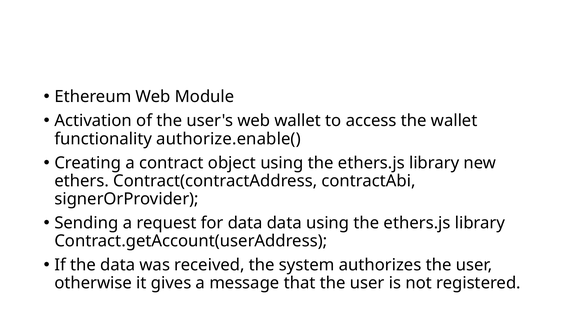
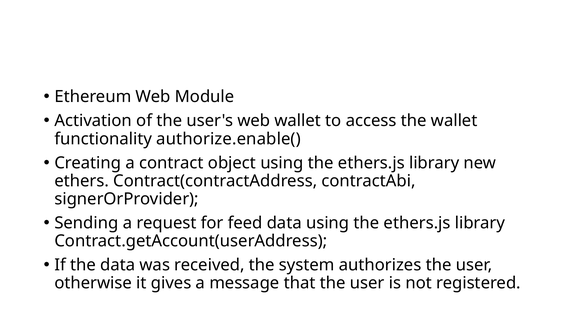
for data: data -> feed
